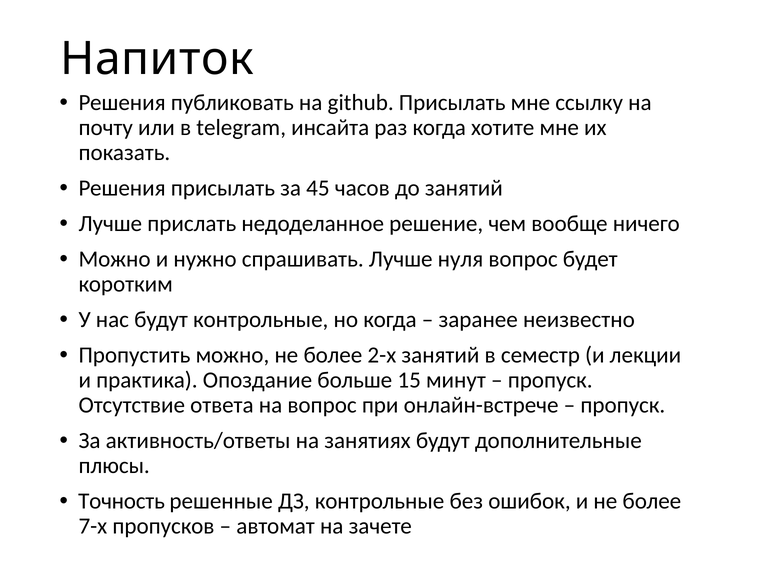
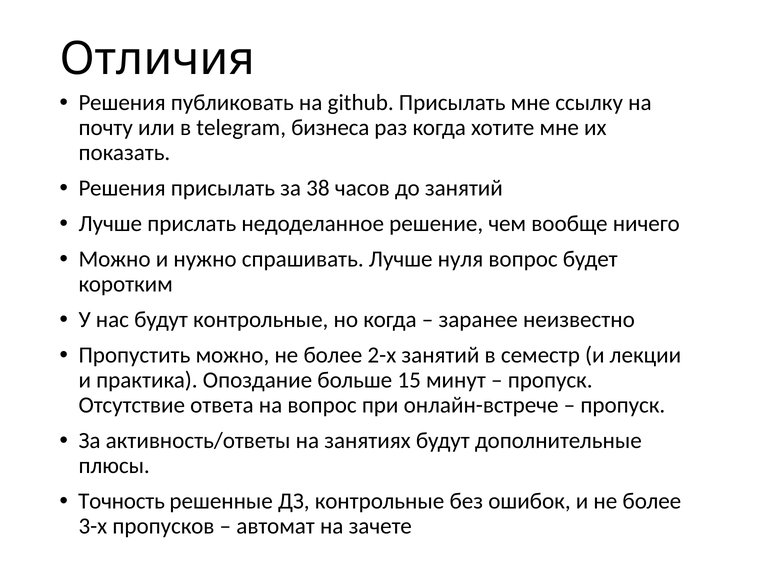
Напиток: Напиток -> Отличия
инсайта: инсайта -> бизнеса
45: 45 -> 38
7-х: 7-х -> 3-х
